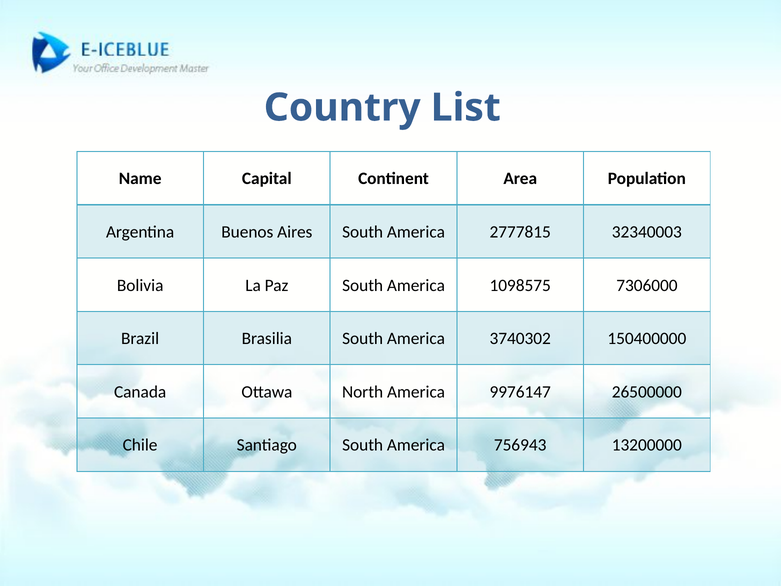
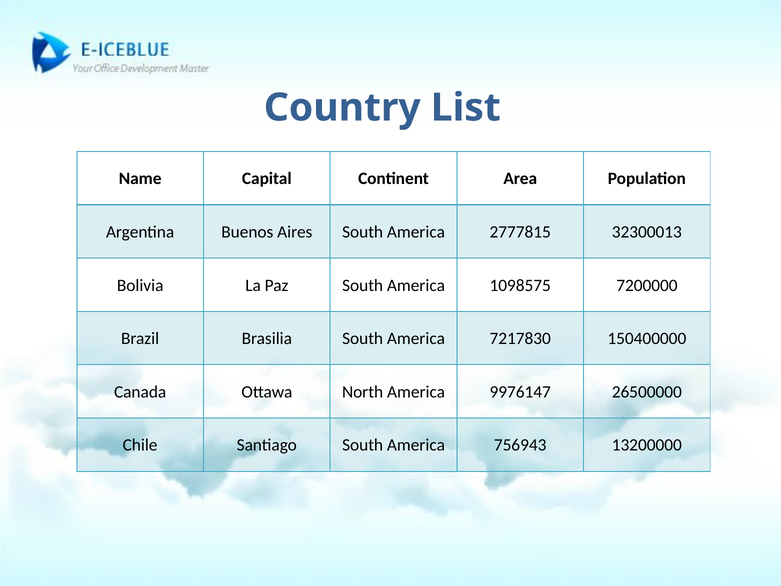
32340003: 32340003 -> 32300013
7306000: 7306000 -> 7200000
3740302: 3740302 -> 7217830
